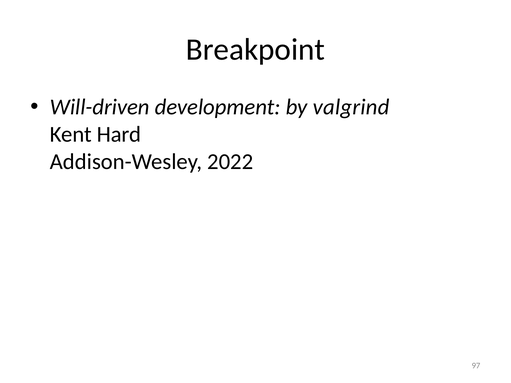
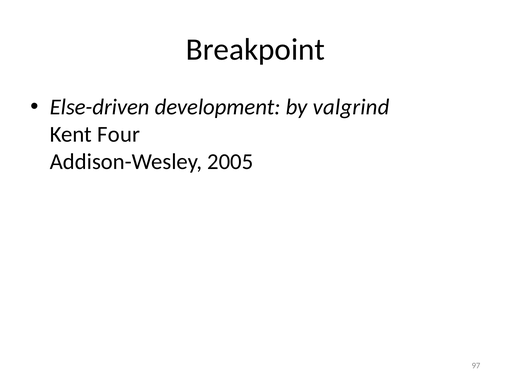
Will-driven: Will-driven -> Else-driven
Hard: Hard -> Four
2022: 2022 -> 2005
